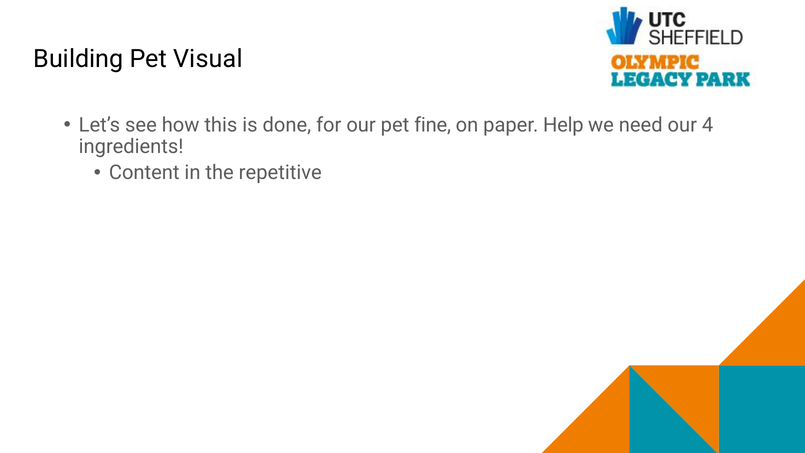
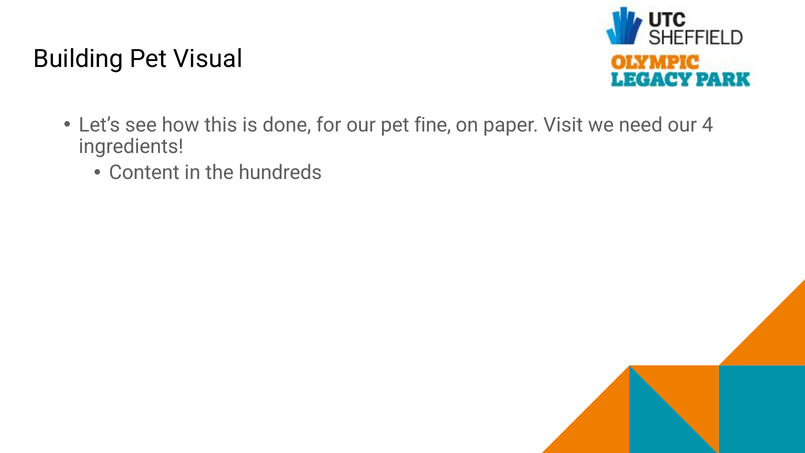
Help: Help -> Visit
repetitive: repetitive -> hundreds
